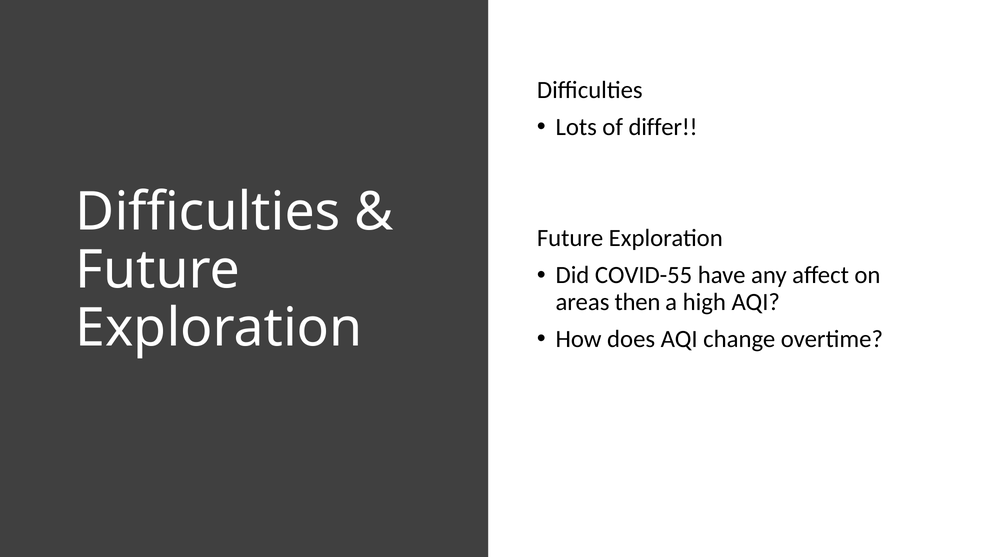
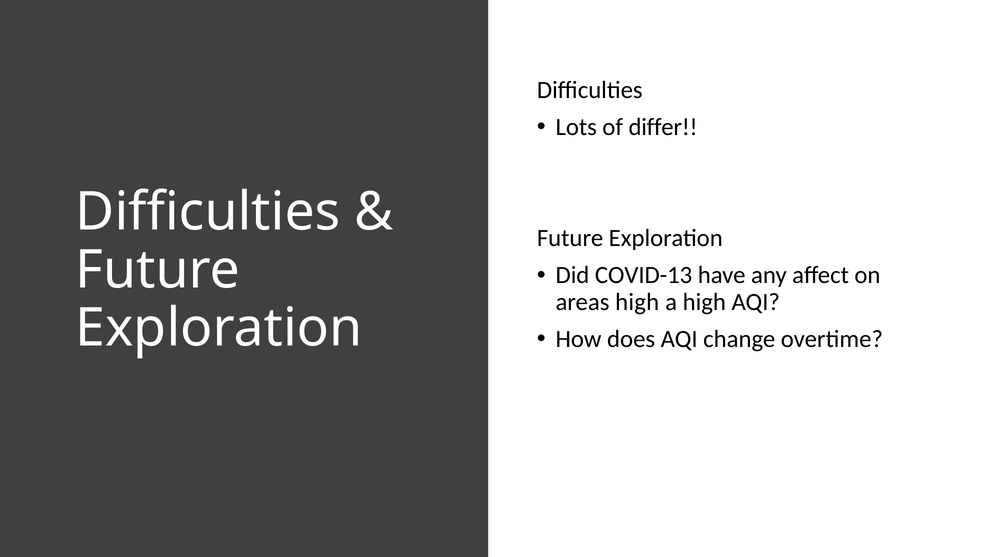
COVID-55: COVID-55 -> COVID-13
areas then: then -> high
